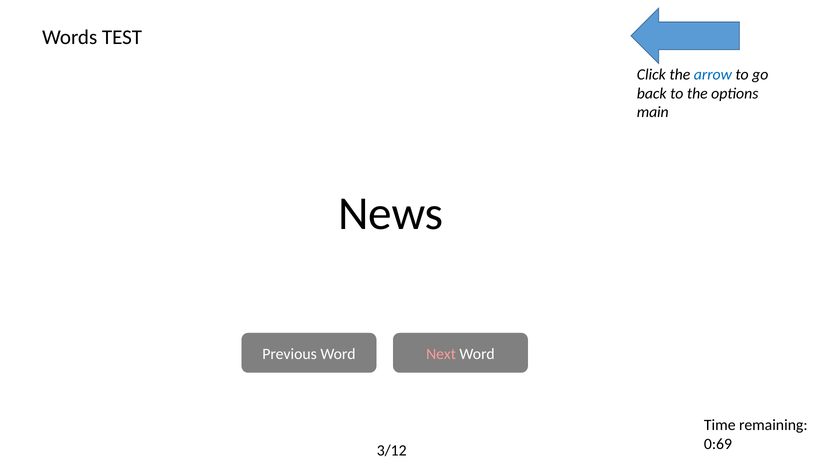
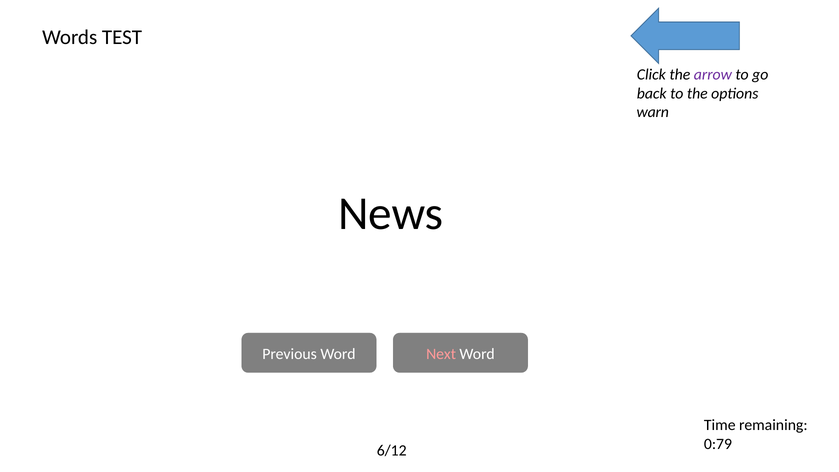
arrow colour: blue -> purple
main: main -> warn
0:69: 0:69 -> 0:79
3/12: 3/12 -> 6/12
